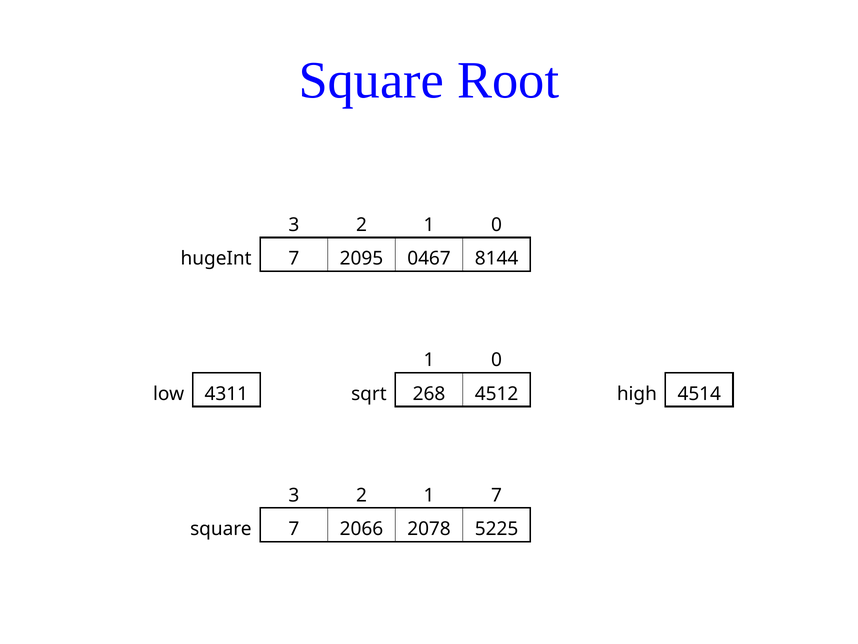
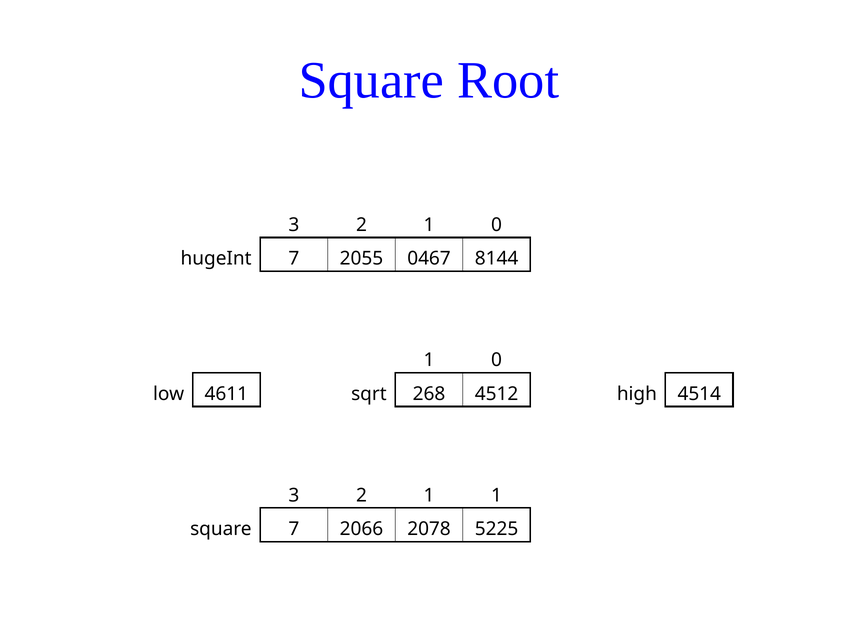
2095: 2095 -> 2055
4311: 4311 -> 4611
1 7: 7 -> 1
